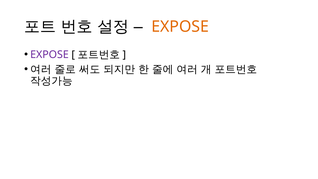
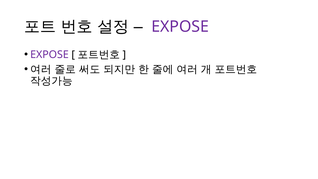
EXPOSE at (180, 27) colour: orange -> purple
